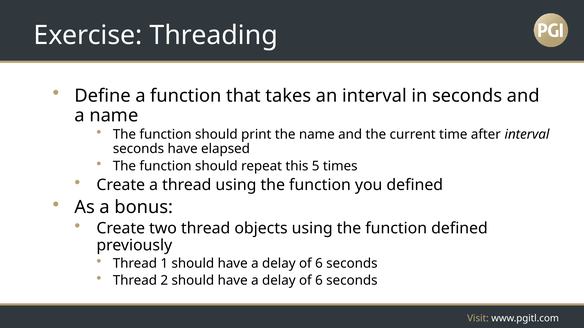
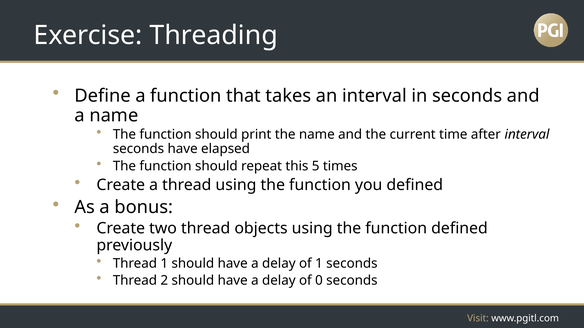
6 at (319, 264): 6 -> 1
6 at (319, 281): 6 -> 0
